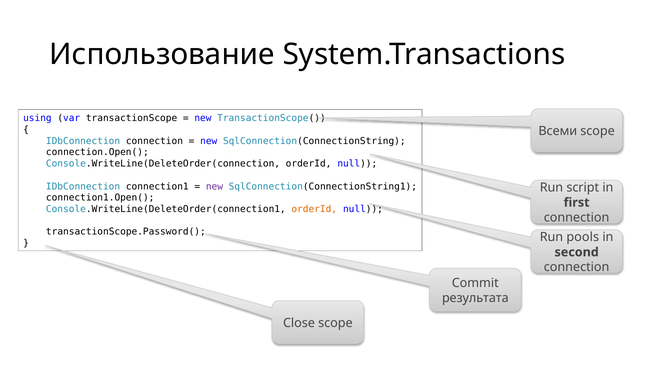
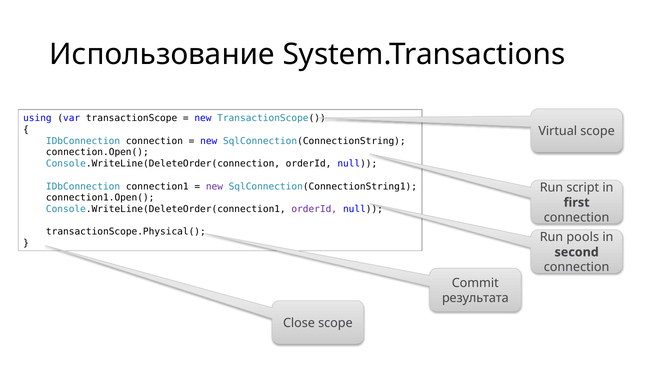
Всеми: Всеми -> Virtual
orderId at (314, 209) colour: orange -> purple
transactionScope.Password(: transactionScope.Password( -> transactionScope.Physical(
